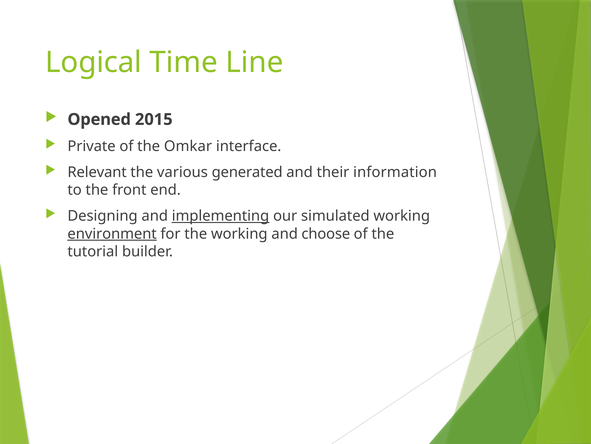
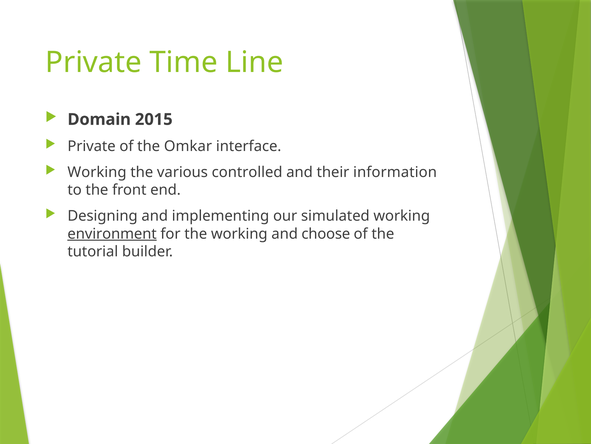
Logical at (94, 62): Logical -> Private
Opened: Opened -> Domain
Relevant at (97, 172): Relevant -> Working
generated: generated -> controlled
implementing underline: present -> none
